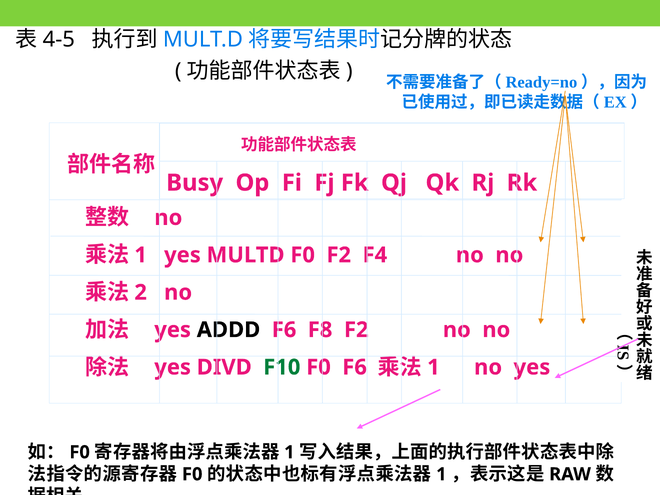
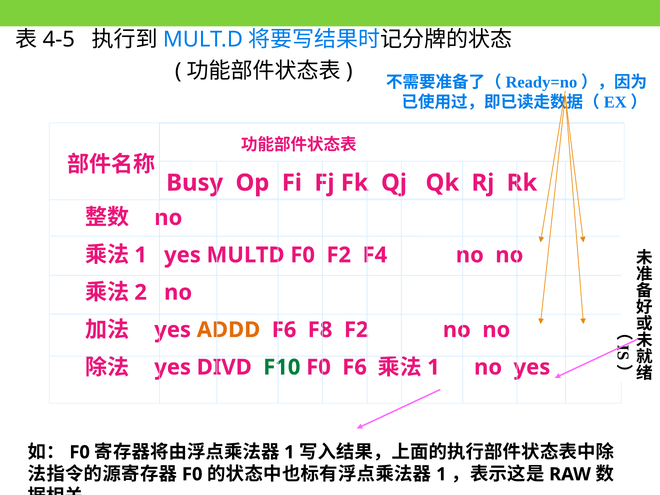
ADDD colour: black -> orange
